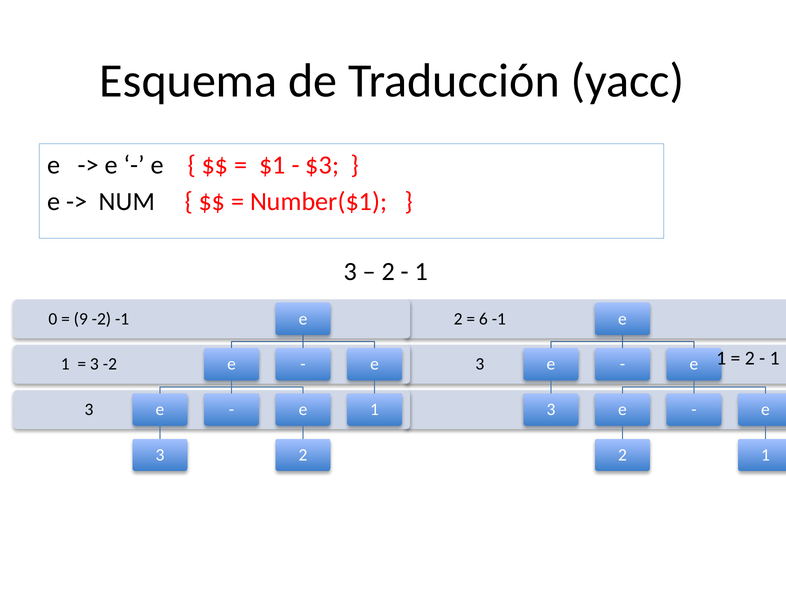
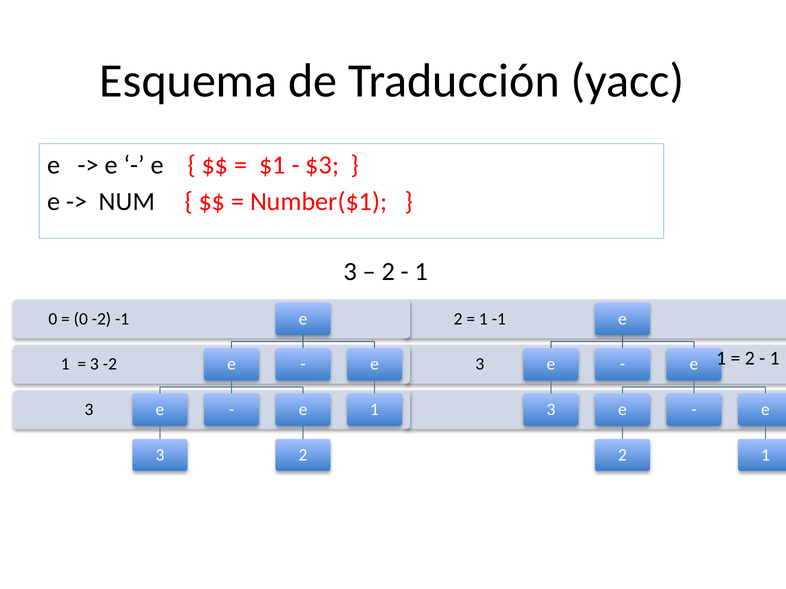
9 at (81, 319): 9 -> 0
6 at (483, 319): 6 -> 1
